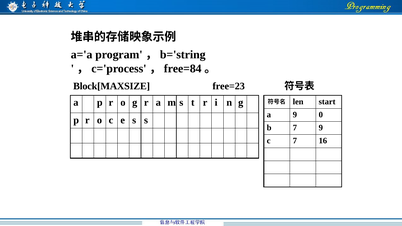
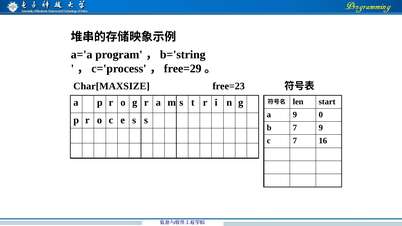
free=84: free=84 -> free=29
Block[MAXSIZE: Block[MAXSIZE -> Char[MAXSIZE
